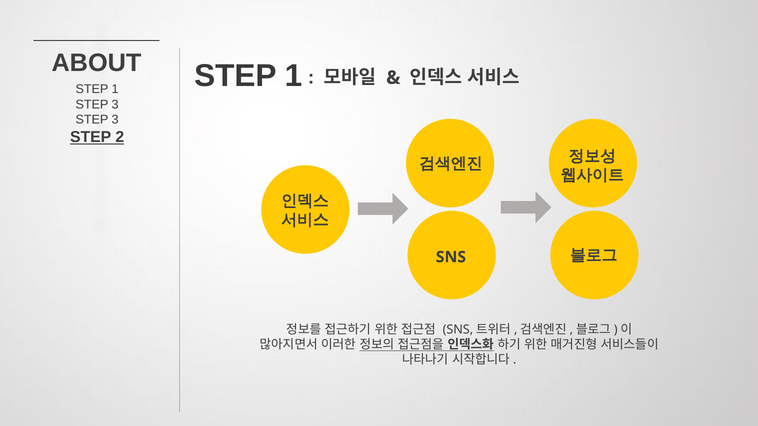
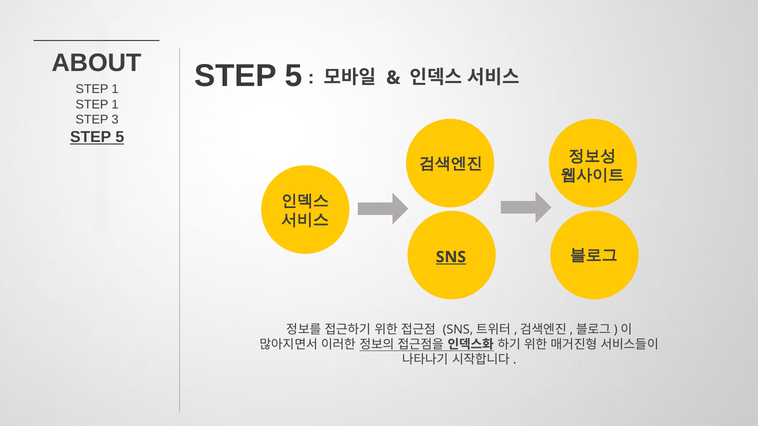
1 at (293, 76): 1 -> 5
3 at (115, 105): 3 -> 1
2 at (120, 137): 2 -> 5
SNS underline: none -> present
